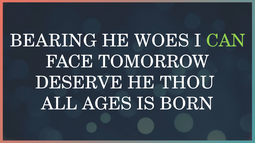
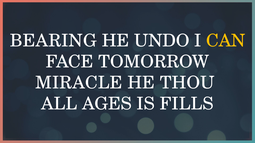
WOES: WOES -> UNDO
CAN colour: light green -> yellow
DESERVE: DESERVE -> MIRACLE
BORN: BORN -> FILLS
